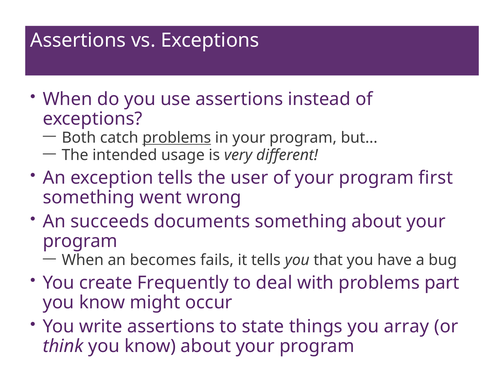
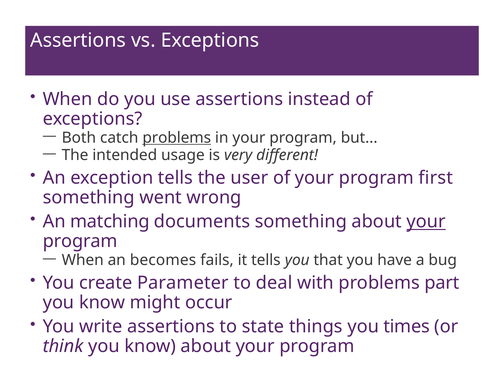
succeeds: succeeds -> matching
your at (426, 222) underline: none -> present
Frequently: Frequently -> Parameter
array: array -> times
